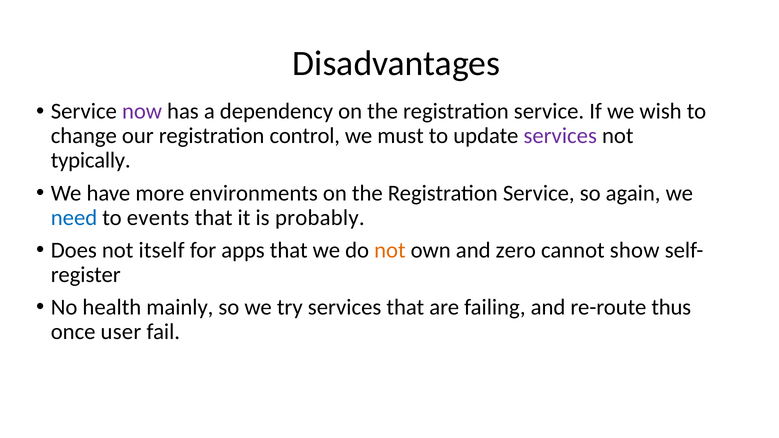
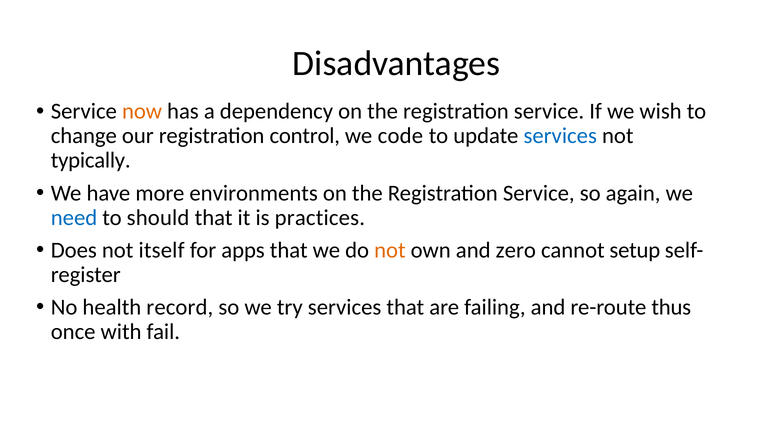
now colour: purple -> orange
must: must -> code
services at (560, 136) colour: purple -> blue
events: events -> should
probably: probably -> practices
show: show -> setup
mainly: mainly -> record
user: user -> with
